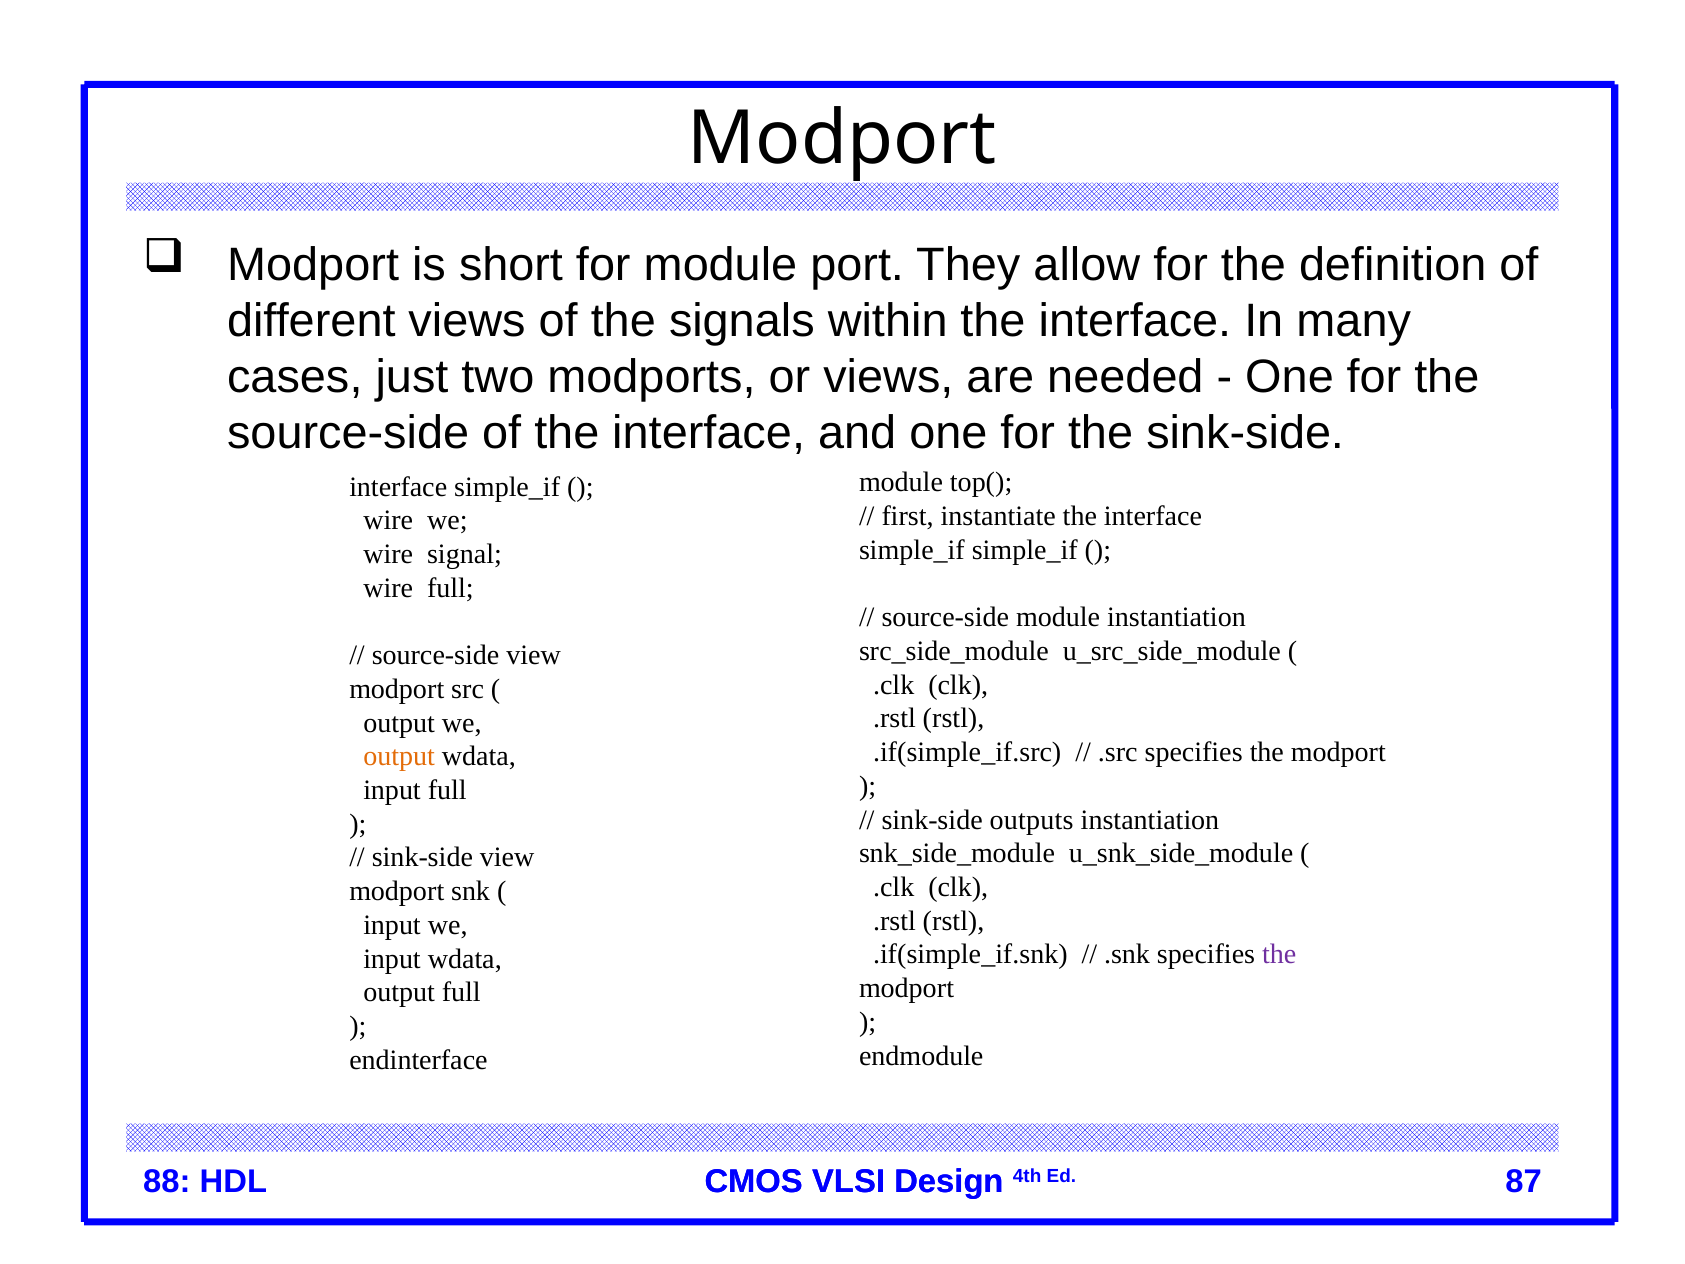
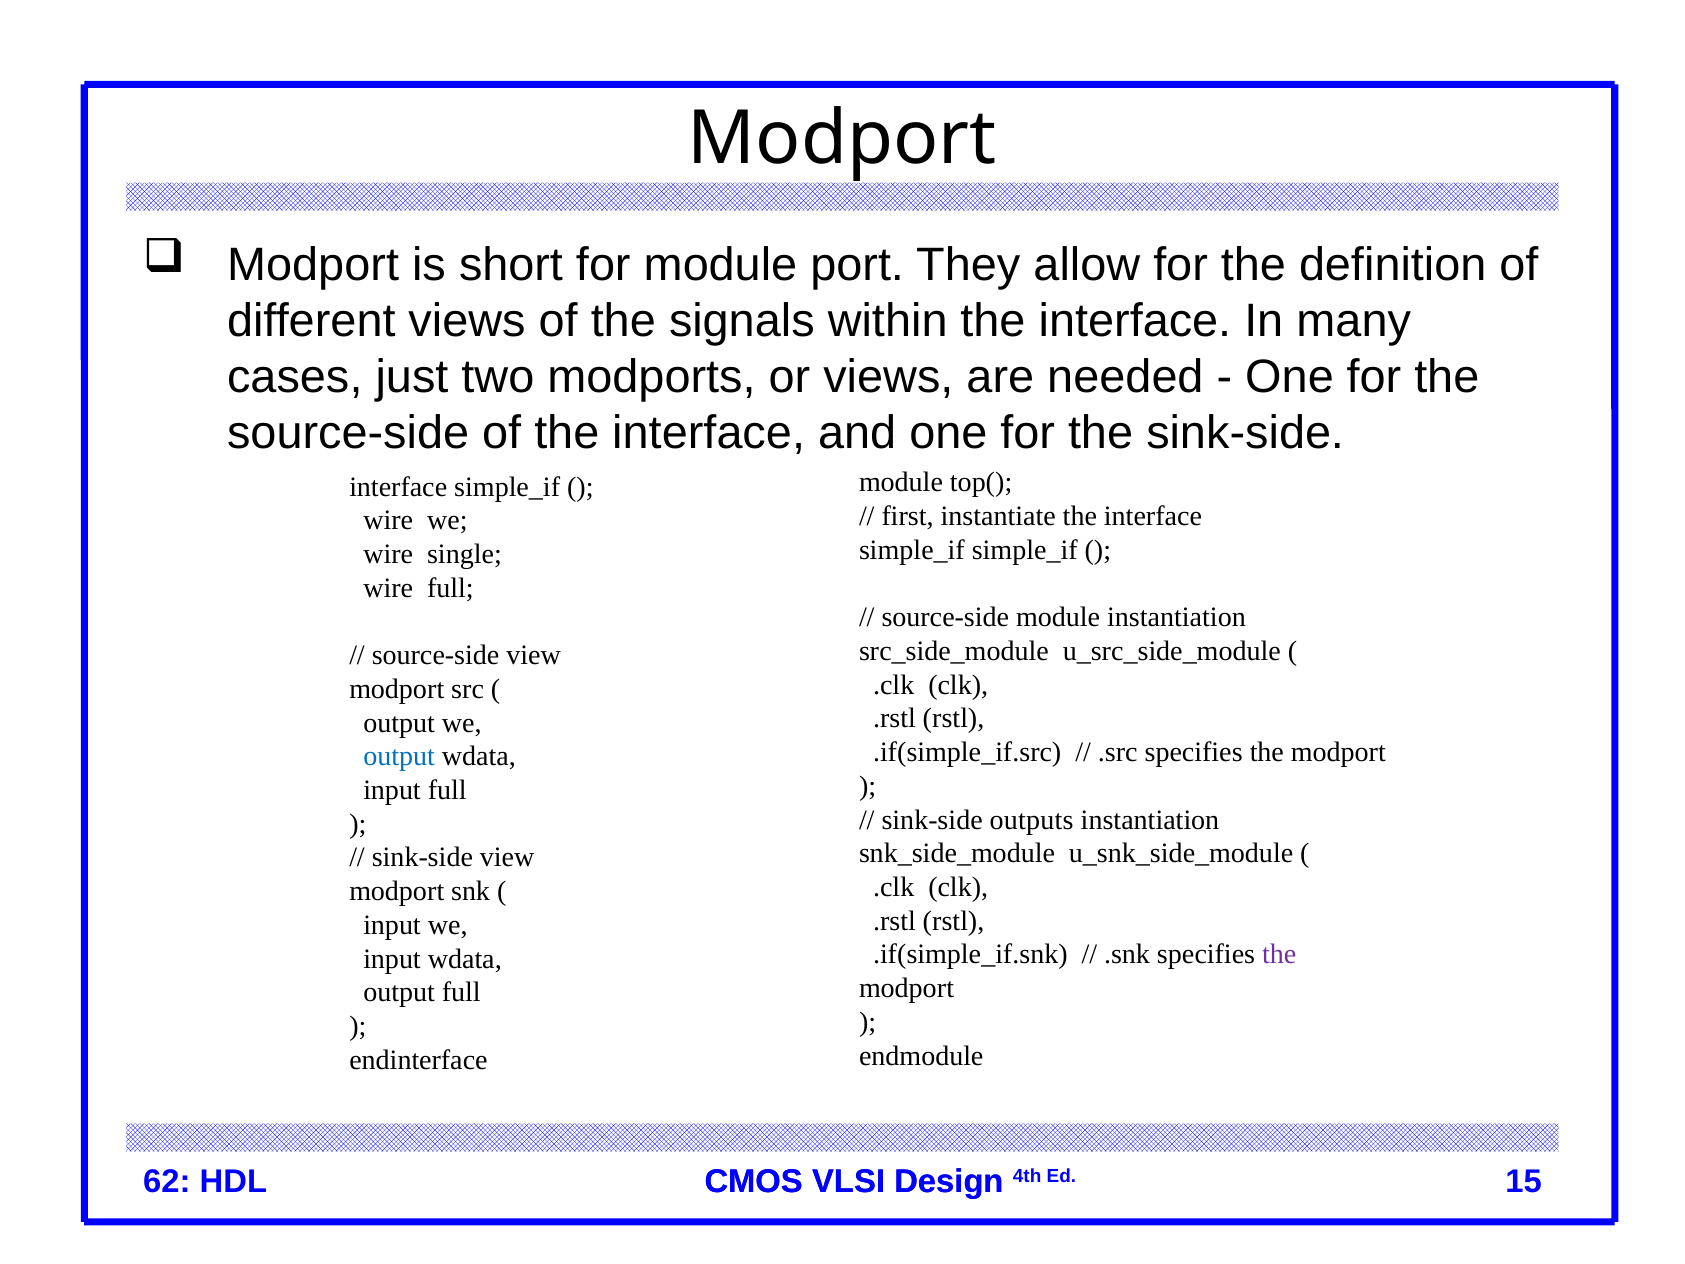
signal: signal -> single
output at (399, 756) colour: orange -> blue
88: 88 -> 62
87: 87 -> 15
